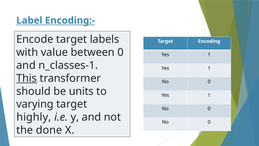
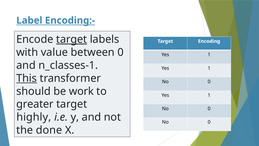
target at (72, 39) underline: none -> present
units: units -> work
varying: varying -> greater
